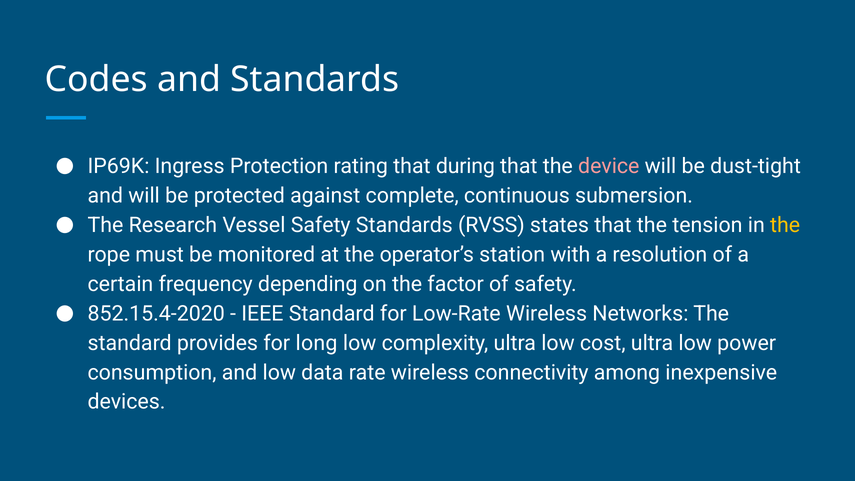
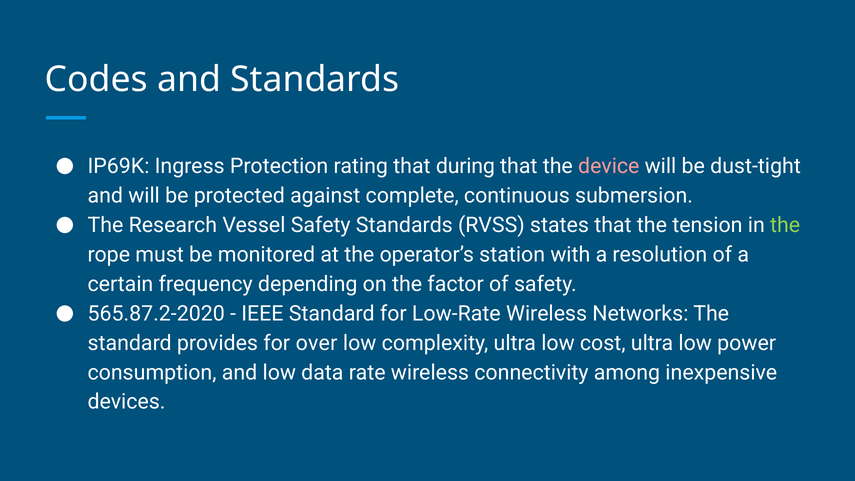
the at (785, 225) colour: yellow -> light green
852.15.4-2020: 852.15.4-2020 -> 565.87.2-2020
long: long -> over
